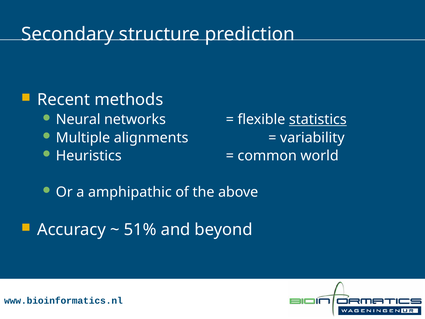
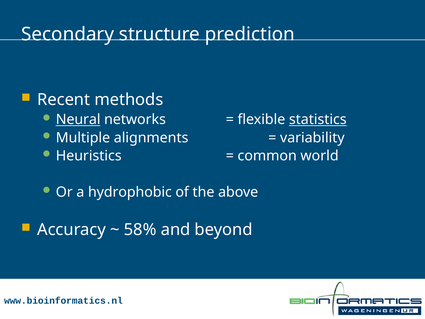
Neural underline: none -> present
amphipathic: amphipathic -> hydrophobic
51%: 51% -> 58%
